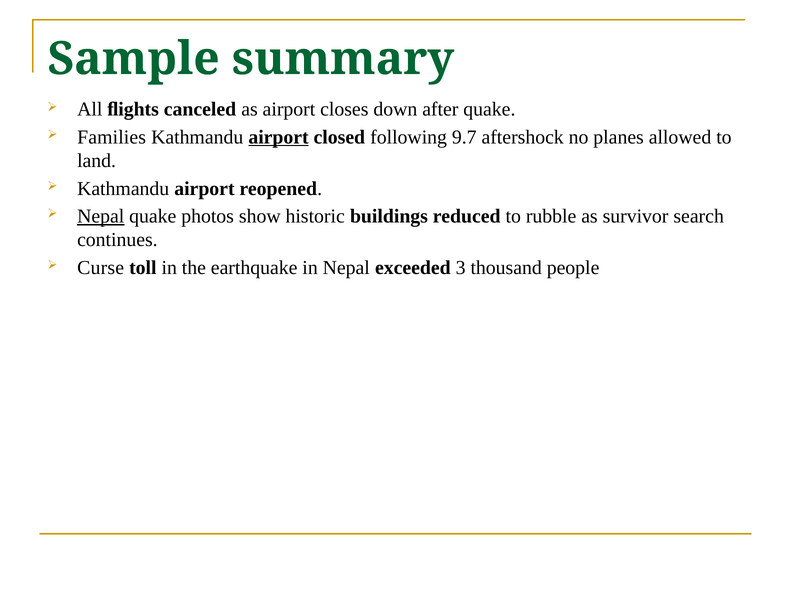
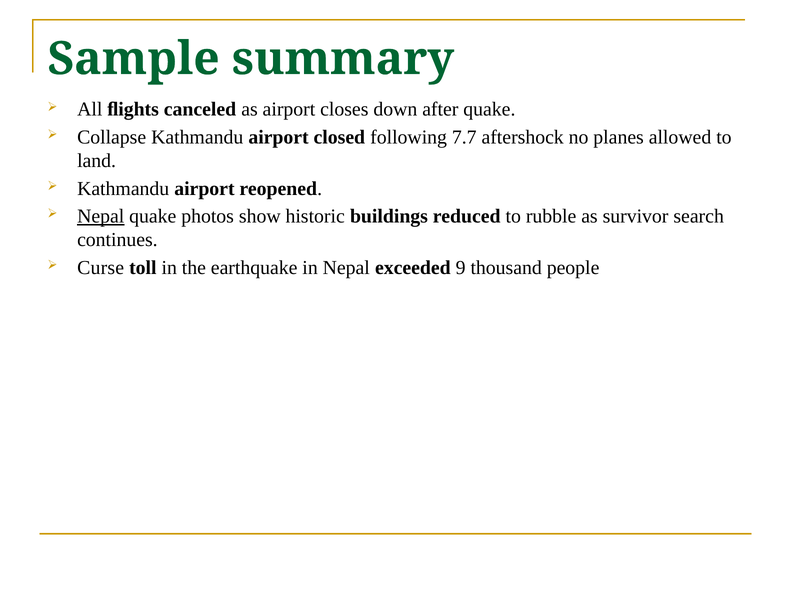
Families: Families -> Collapse
airport at (279, 137) underline: present -> none
9.7: 9.7 -> 7.7
3: 3 -> 9
